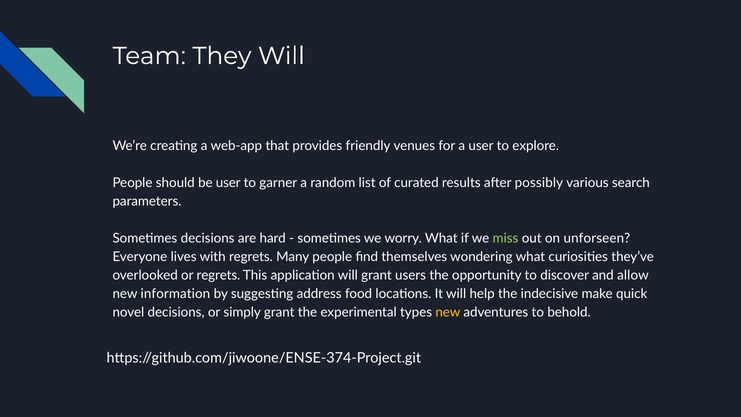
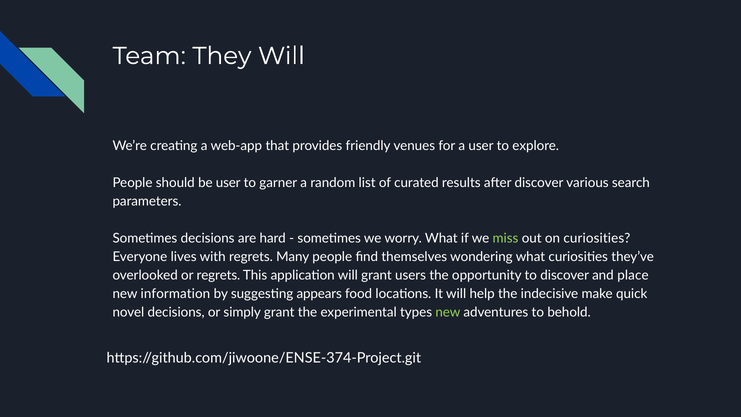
after possibly: possibly -> discover
on unforseen: unforseen -> curiosities
allow: allow -> place
address: address -> appears
new at (448, 312) colour: yellow -> light green
